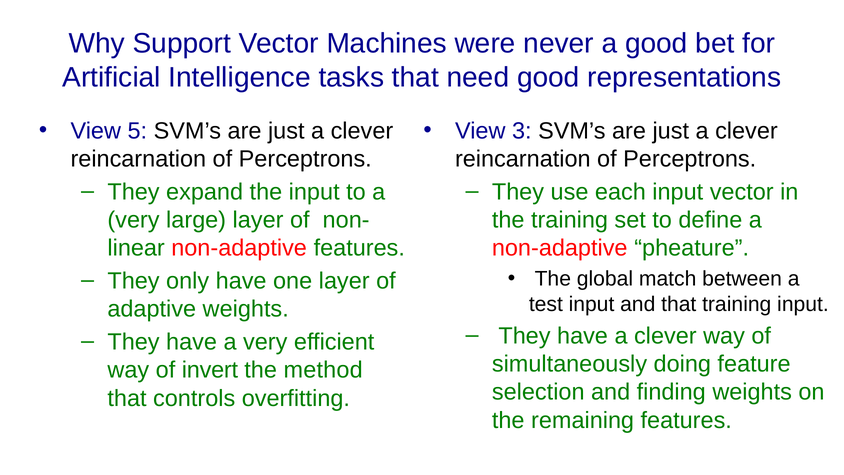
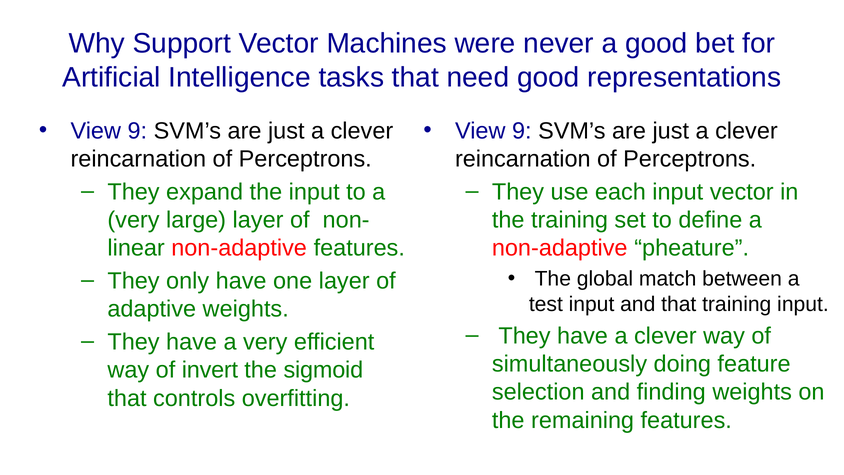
5 at (137, 131): 5 -> 9
3 at (522, 131): 3 -> 9
method: method -> sigmoid
